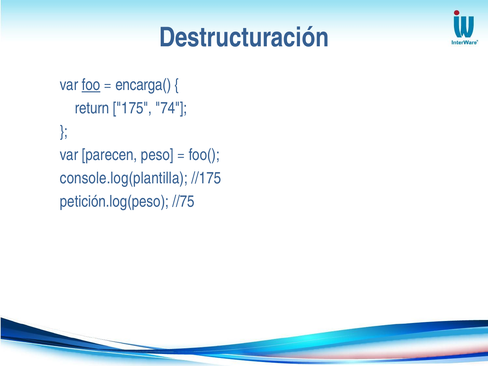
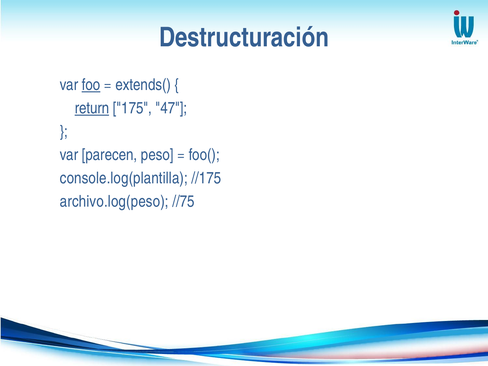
encarga(: encarga( -> extends(
return underline: none -> present
74: 74 -> 47
petición.log(peso: petición.log(peso -> archivo.log(peso
